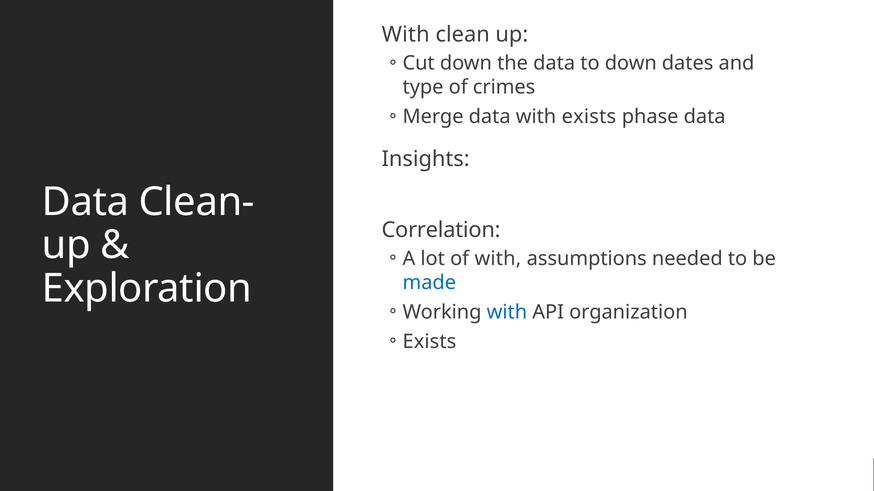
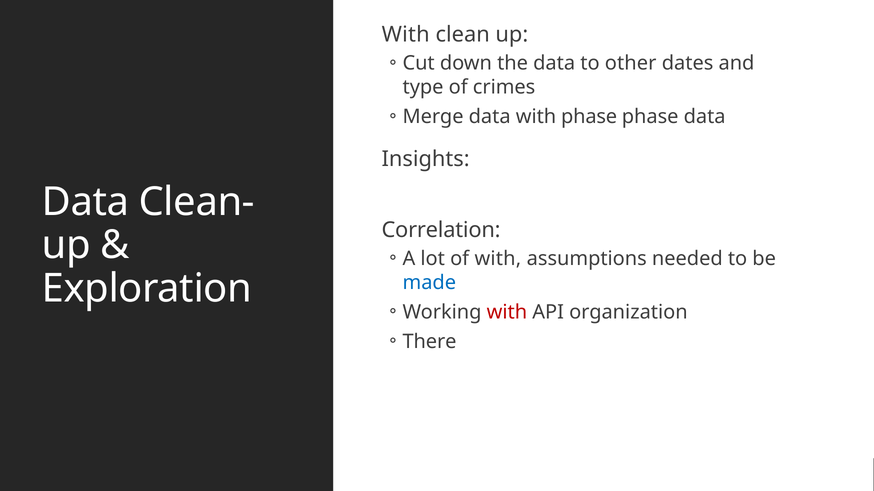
to down: down -> other
with exists: exists -> phase
with at (507, 312) colour: blue -> red
Exists at (429, 342): Exists -> There
